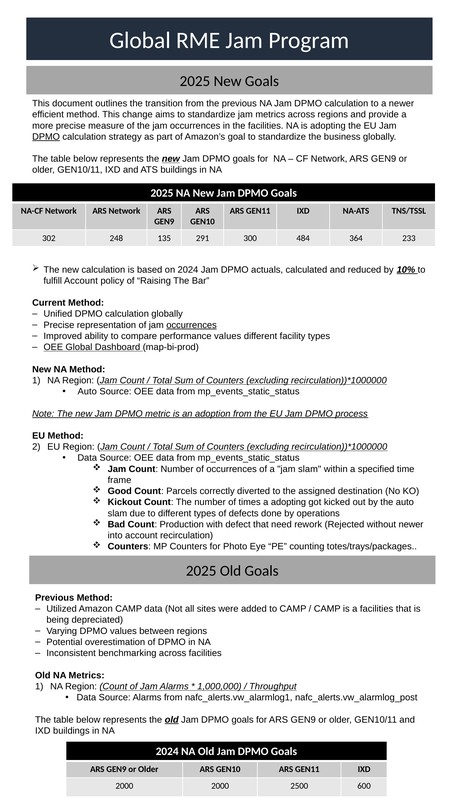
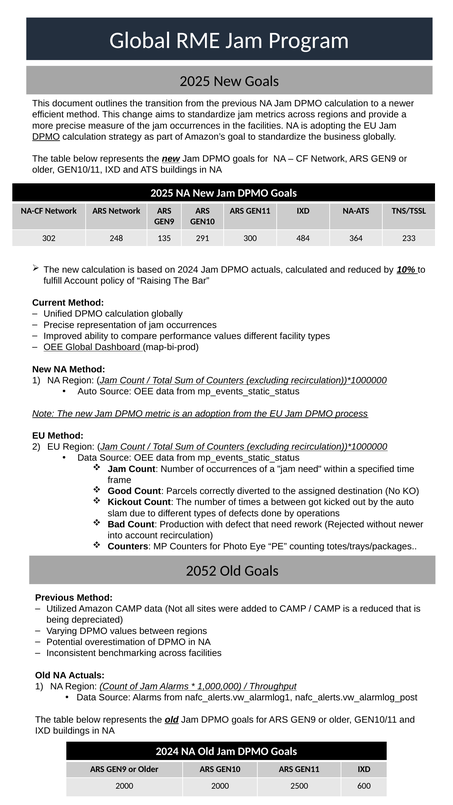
occurrences at (192, 325) underline: present -> none
jam slam: slam -> need
a adopting: adopting -> between
2025 at (201, 571): 2025 -> 2052
a facilities: facilities -> reduced
NA Metrics: Metrics -> Actuals
